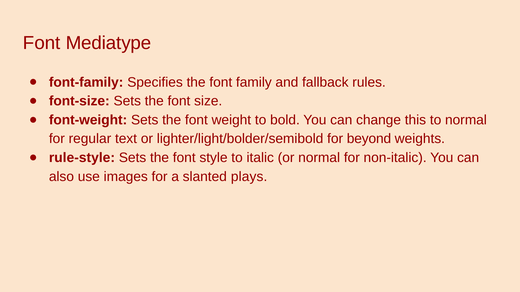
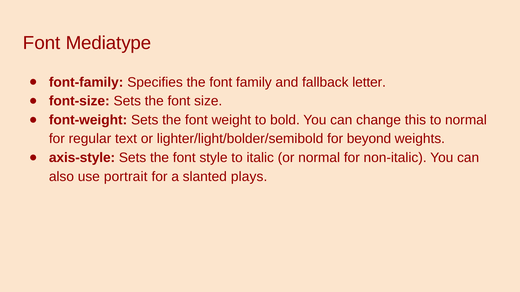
rules: rules -> letter
rule-style: rule-style -> axis-style
images: images -> portrait
